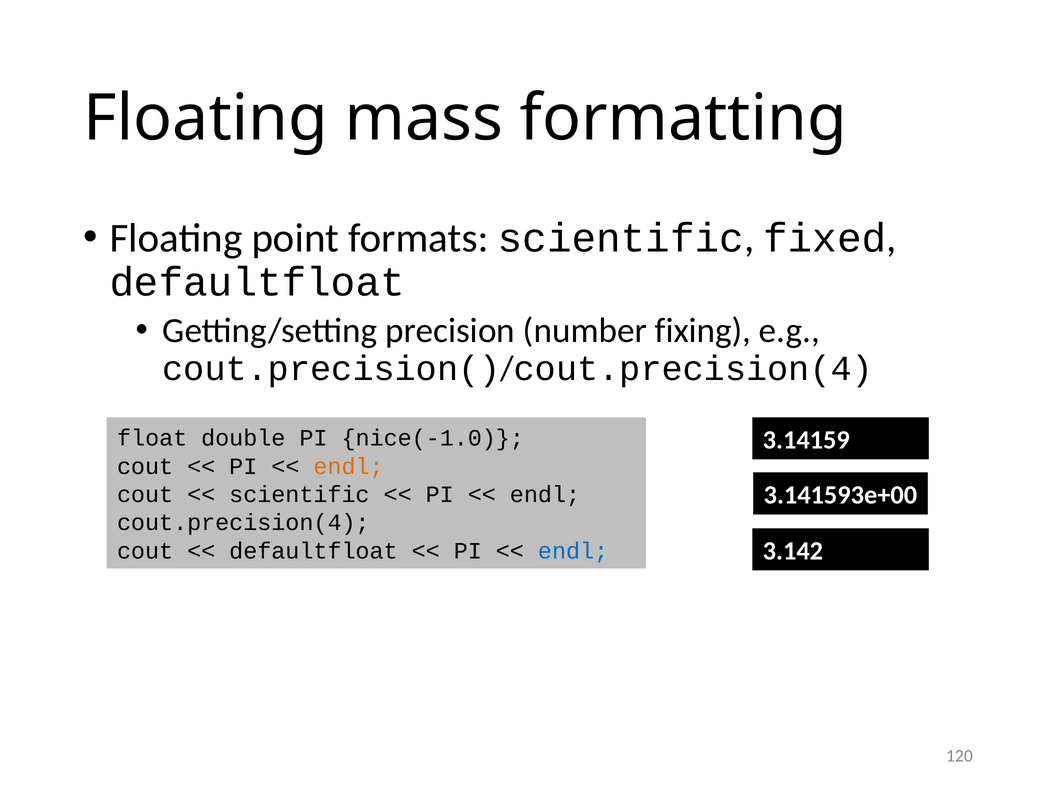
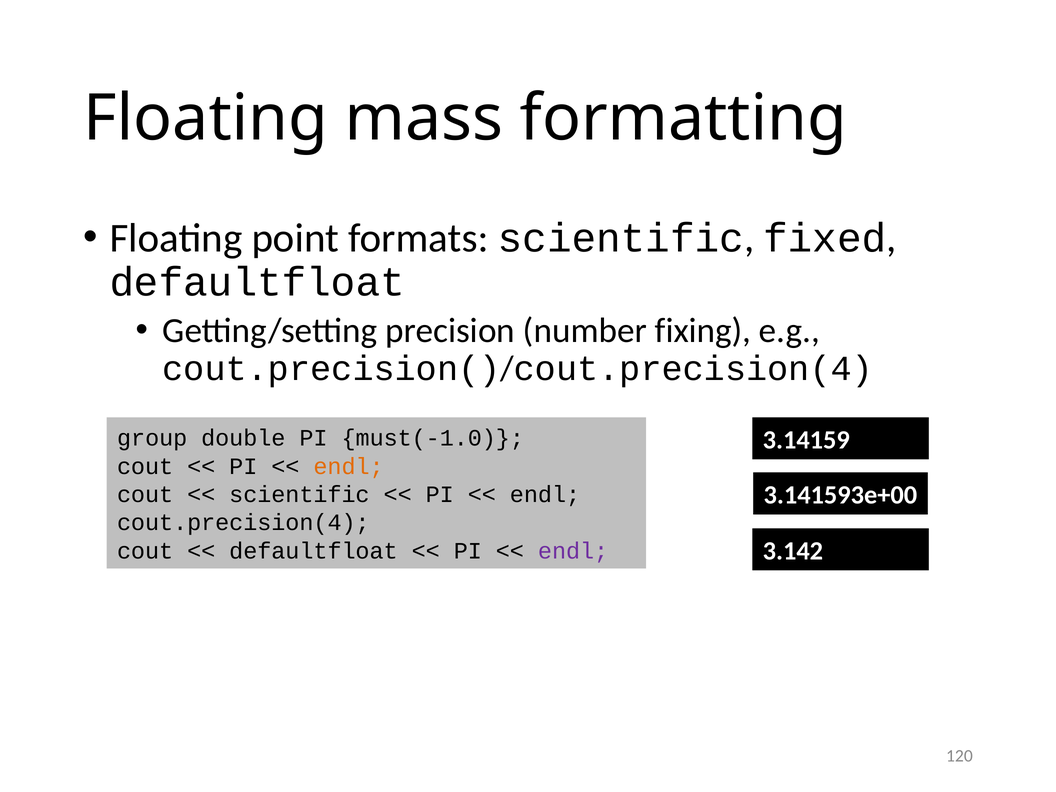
float: float -> group
nice(-1.0: nice(-1.0 -> must(-1.0
endl at (573, 551) colour: blue -> purple
